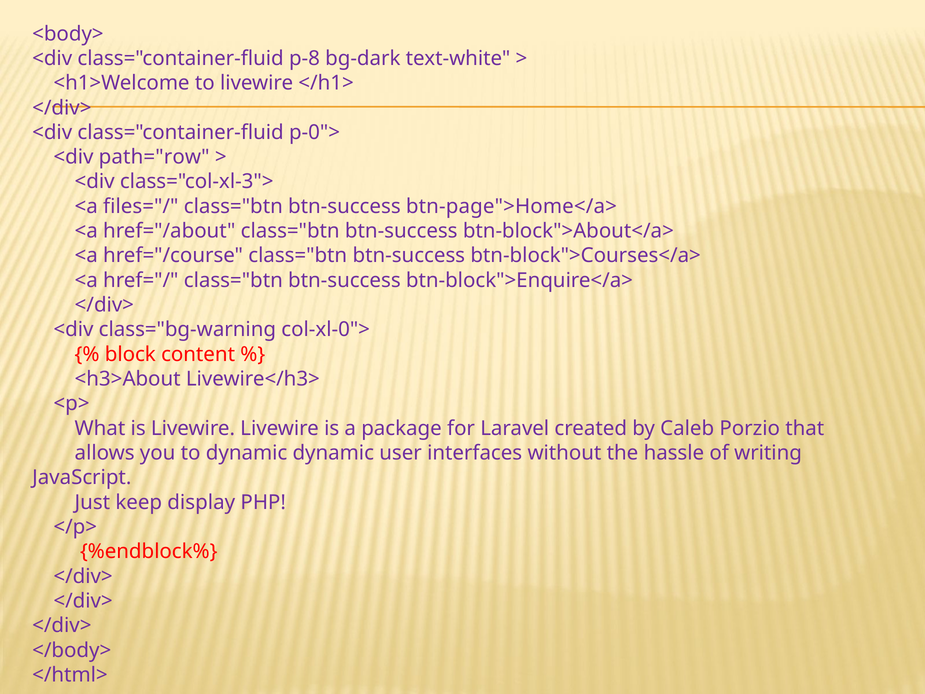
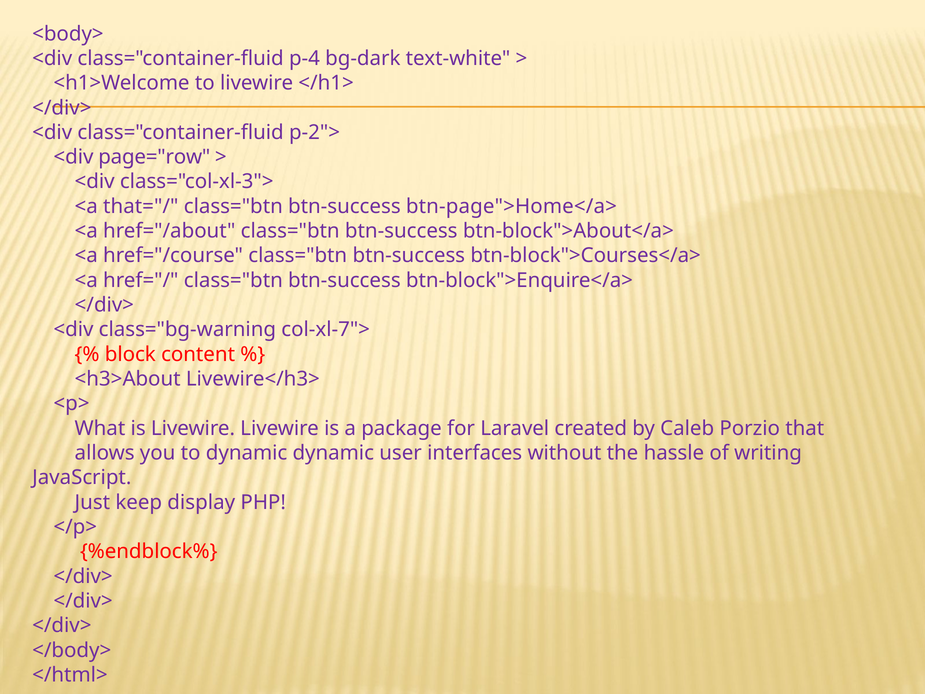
p-8: p-8 -> p-4
p-0">: p-0"> -> p-2">
path="row: path="row -> page="row
files="/: files="/ -> that="/
col-xl-0">: col-xl-0"> -> col-xl-7">
